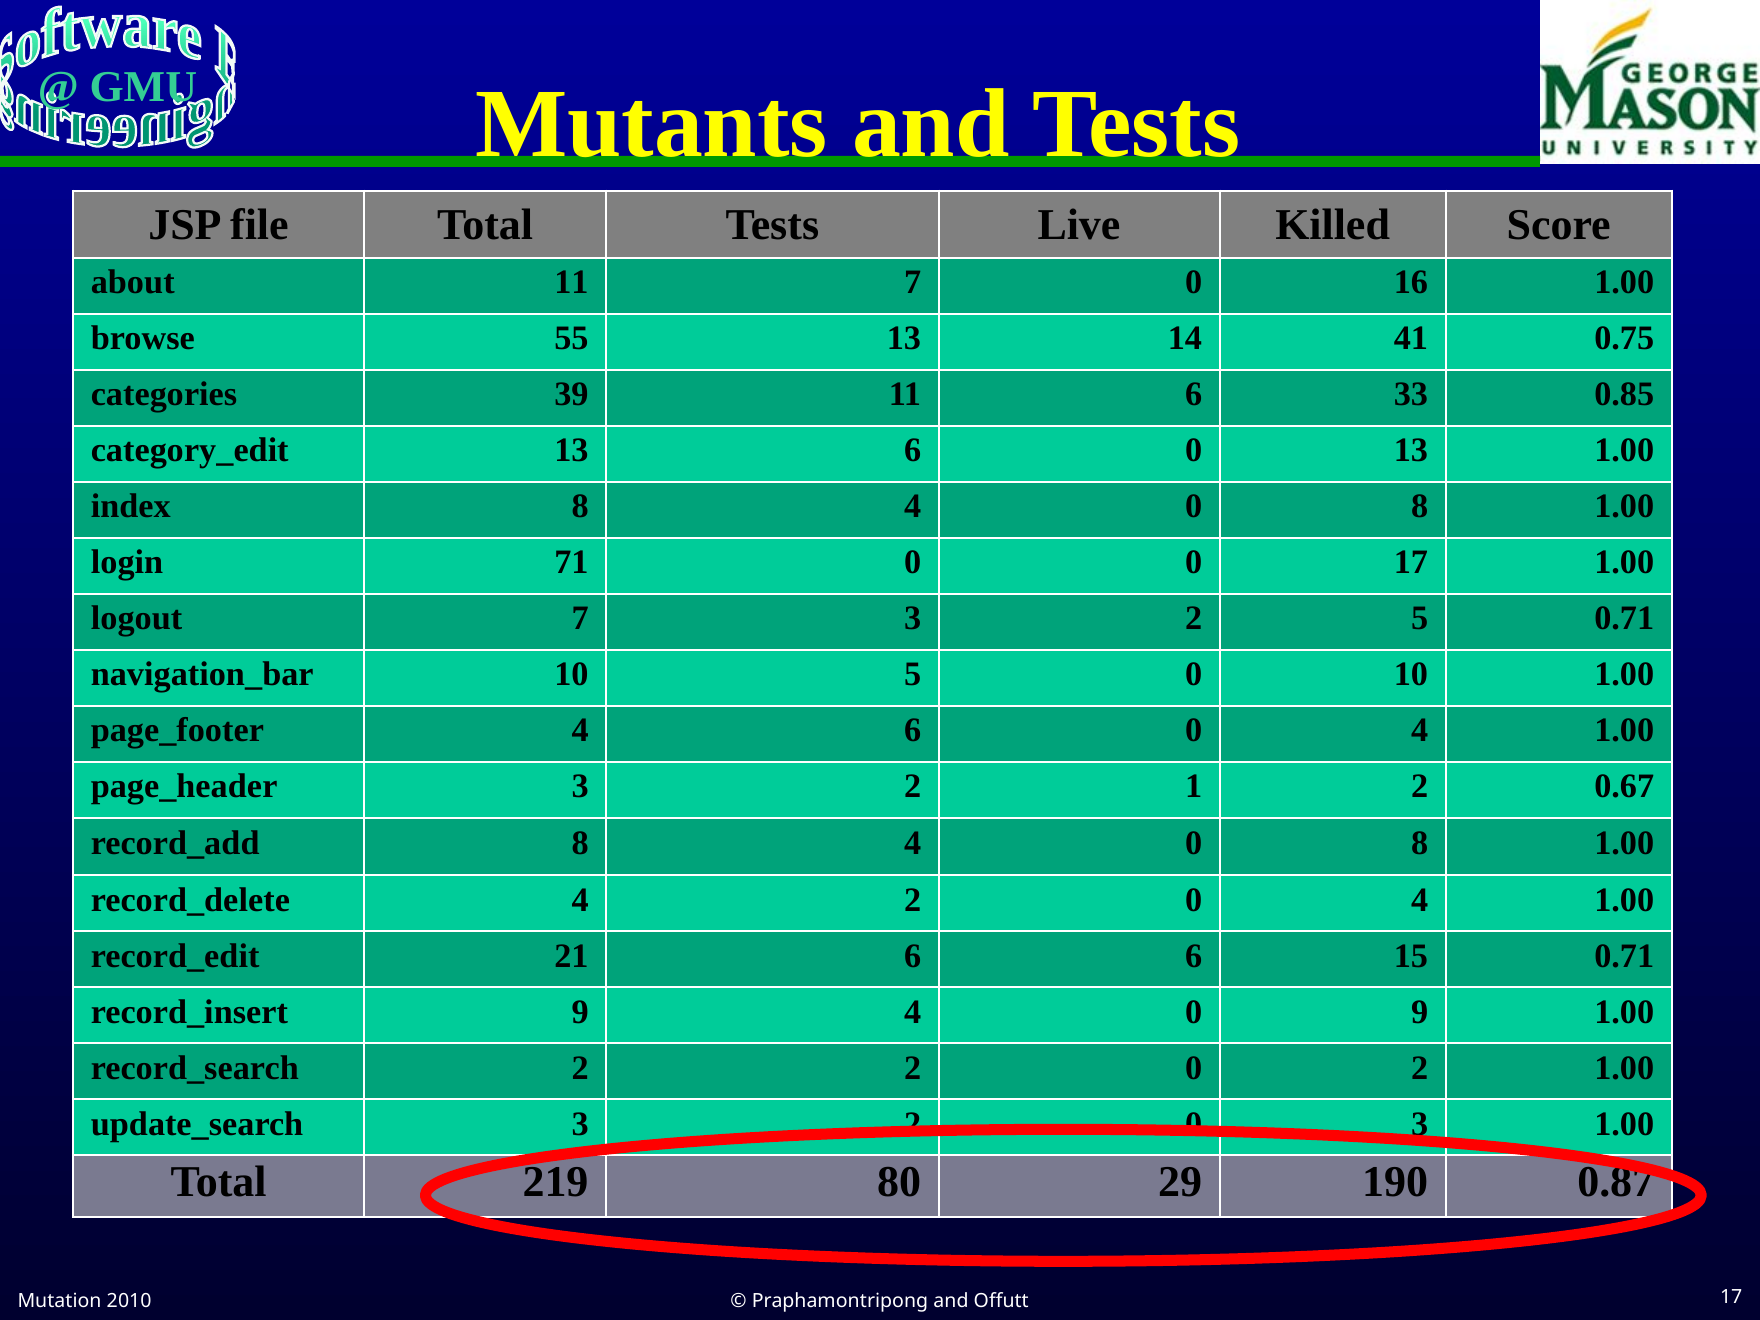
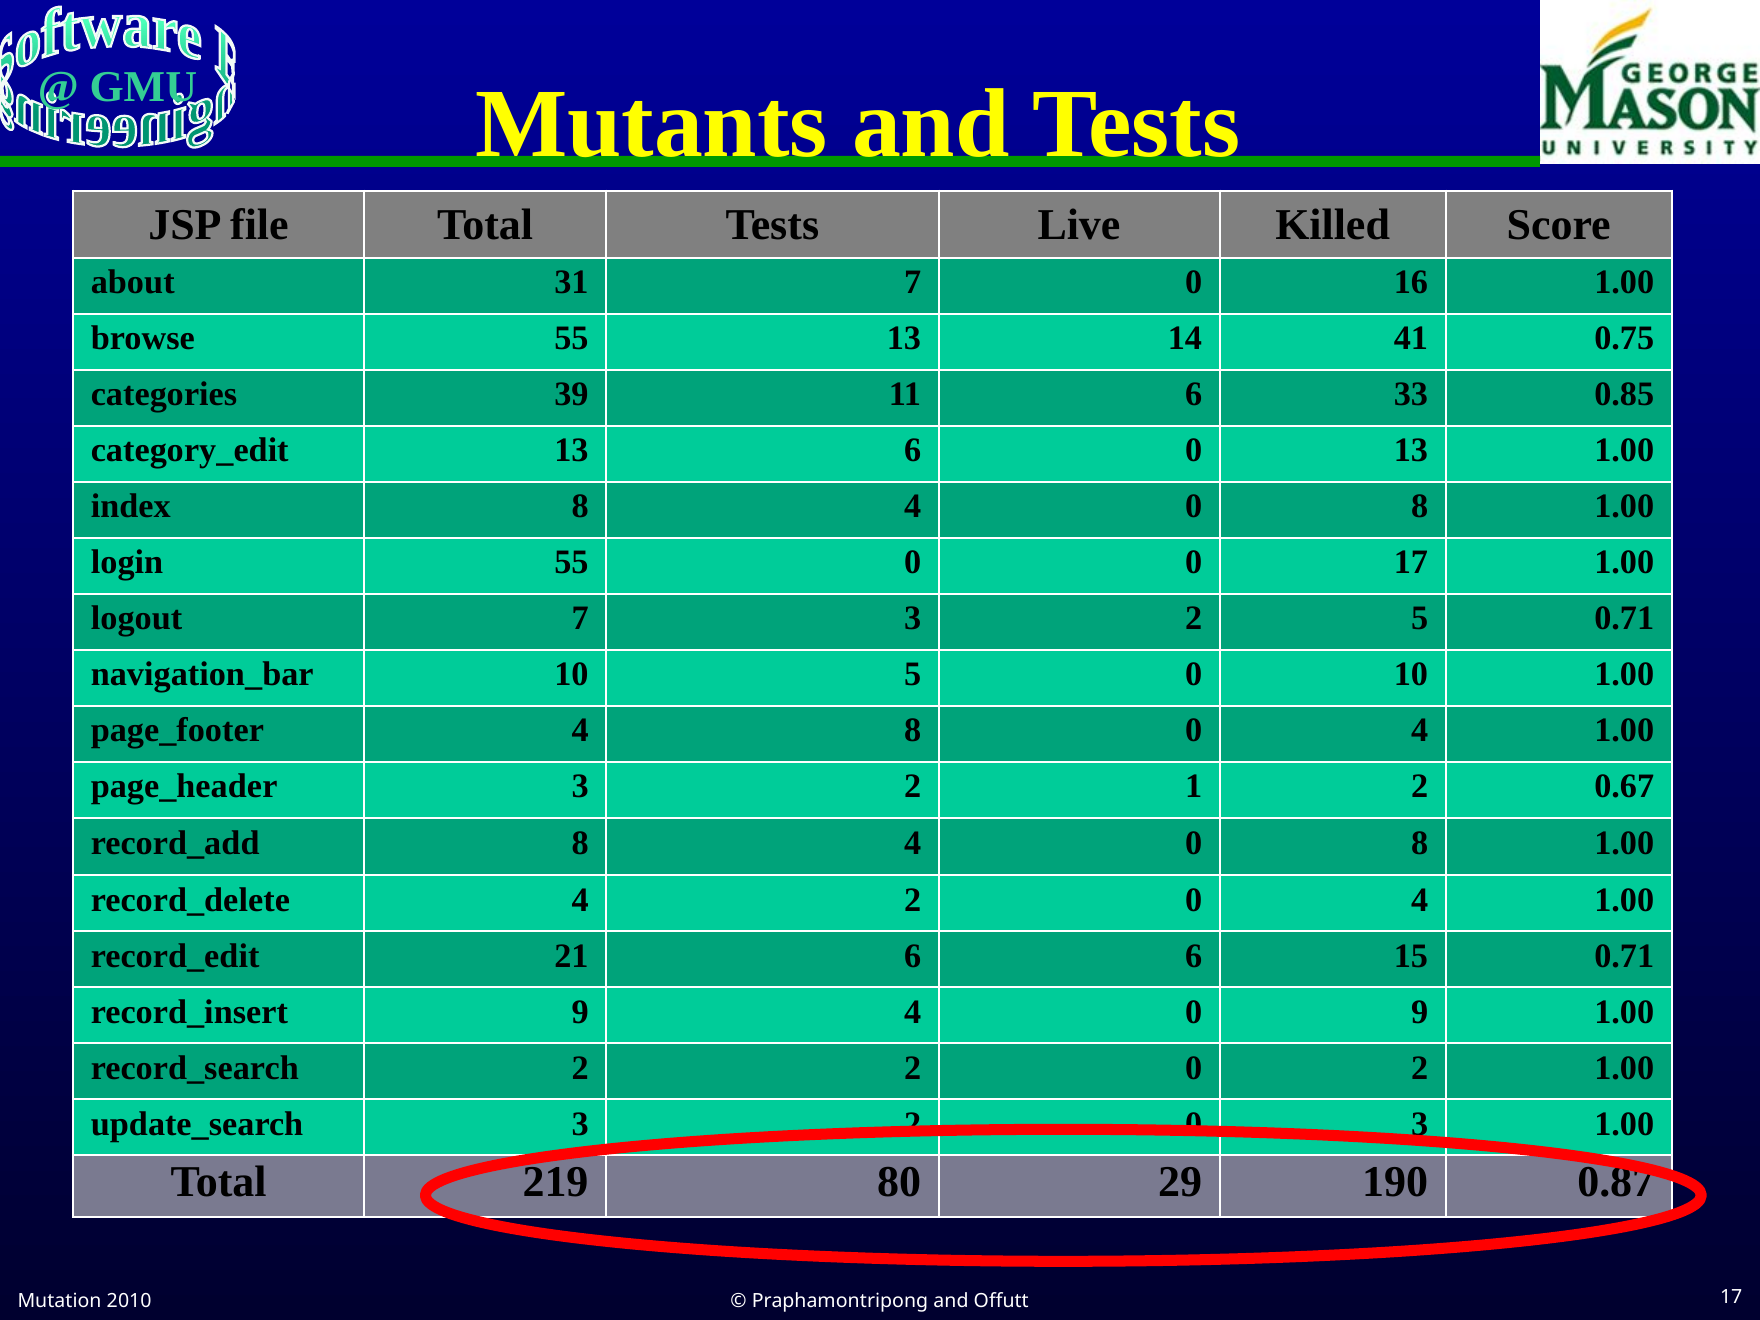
about 11: 11 -> 31
login 71: 71 -> 55
4 6: 6 -> 8
